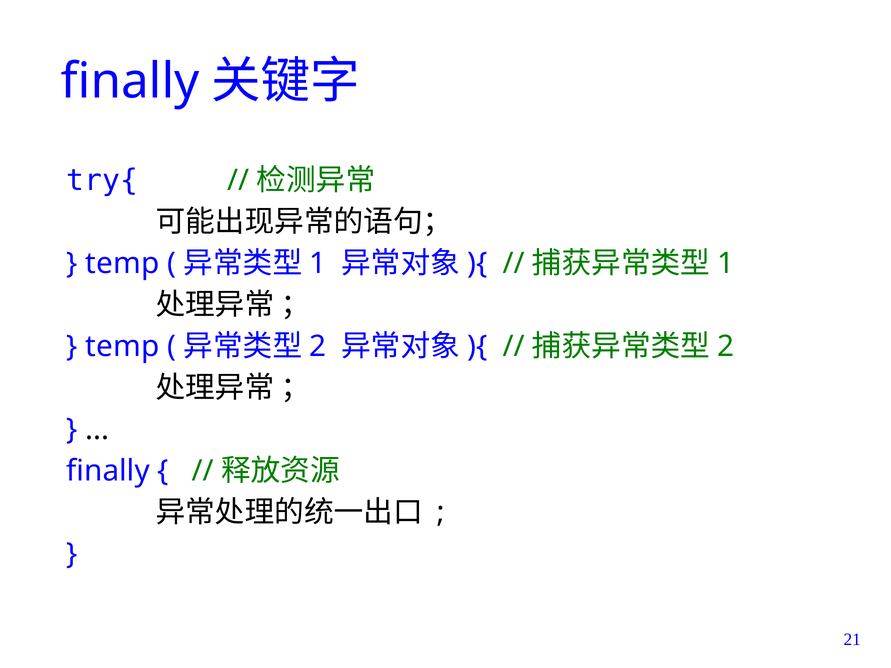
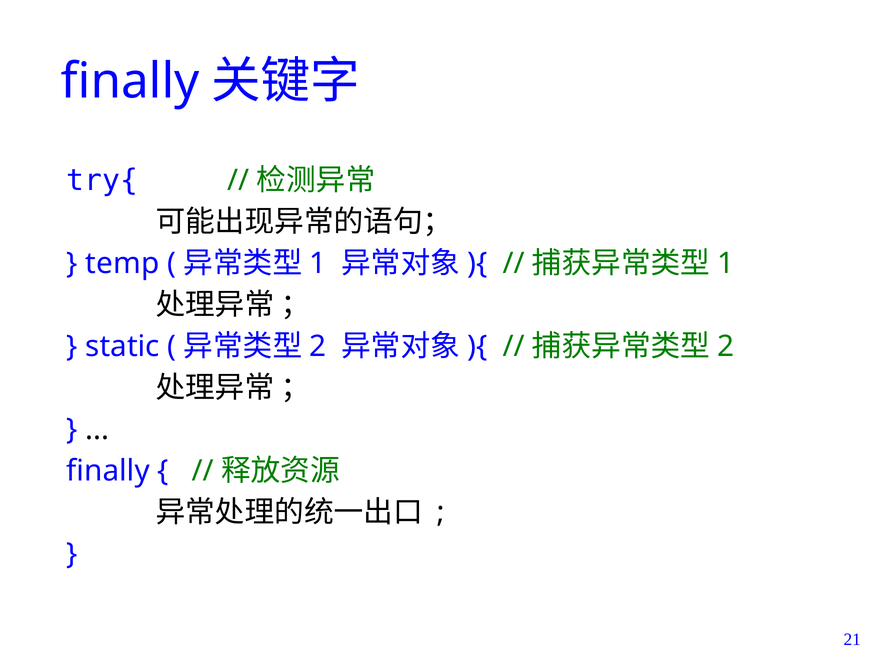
temp at (123, 347): temp -> static
